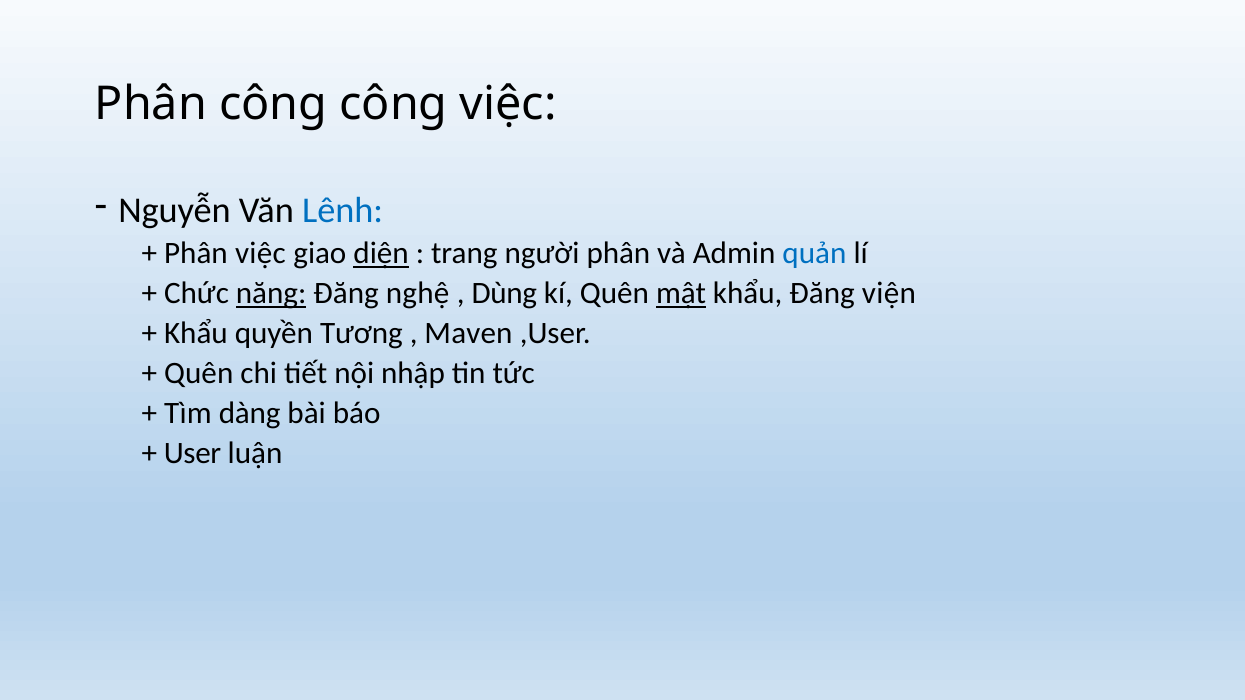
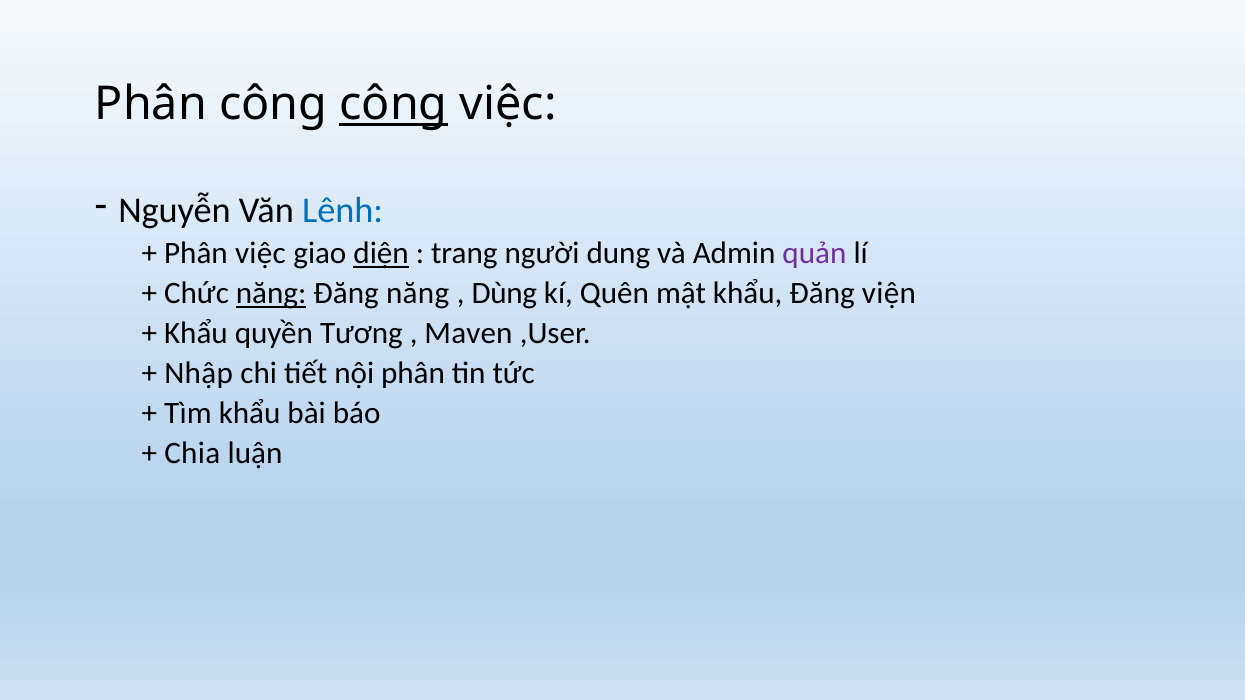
công at (394, 105) underline: none -> present
người phân: phân -> dung
quản colour: blue -> purple
Đăng nghệ: nghệ -> năng
mật underline: present -> none
Quên at (199, 374): Quên -> Nhập
nội nhập: nhập -> phân
Tìm dàng: dàng -> khẩu
User: User -> Chia
